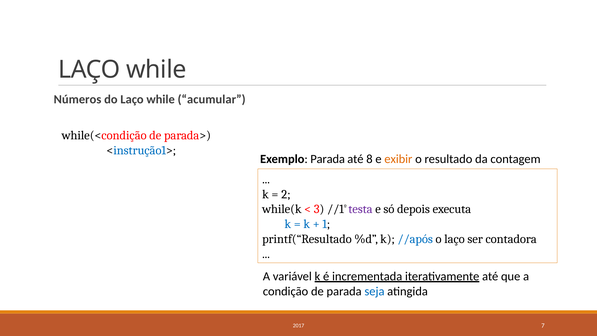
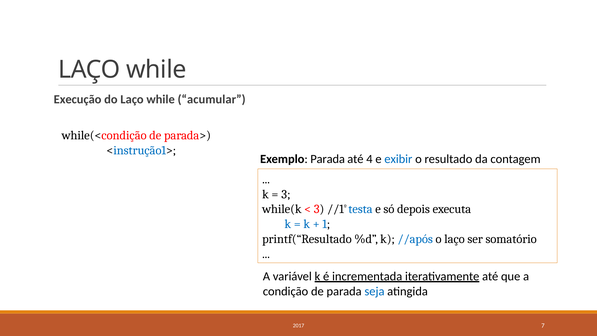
Números: Números -> Execução
8: 8 -> 4
exibir colour: orange -> blue
2 at (286, 194): 2 -> 3
testa colour: purple -> blue
contadora: contadora -> somatório
